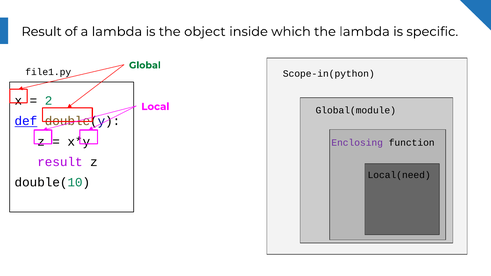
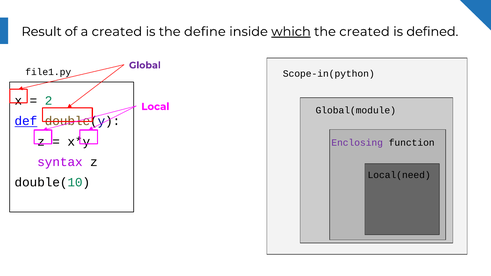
a lambda: lambda -> created
object: object -> define
which underline: none -> present
the lambda: lambda -> created
specific: specific -> defined
Global colour: green -> purple
result at (60, 162): result -> syntax
